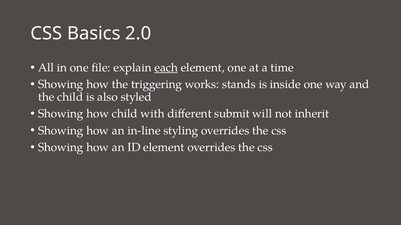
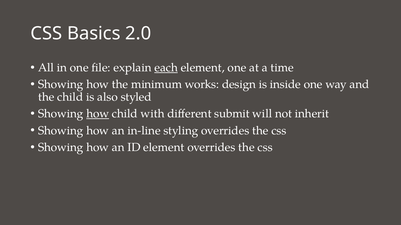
triggering: triggering -> minimum
stands: stands -> design
how at (98, 114) underline: none -> present
